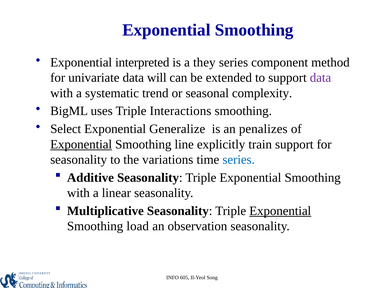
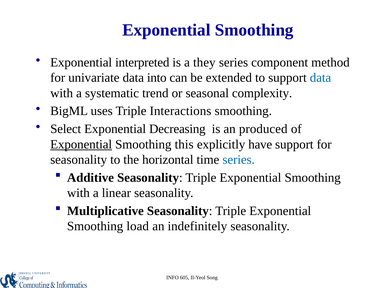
will: will -> into
data at (320, 78) colour: purple -> blue
Generalize: Generalize -> Decreasing
penalizes: penalizes -> produced
line: line -> this
train: train -> have
variations: variations -> horizontal
Exponential at (280, 211) underline: present -> none
observation: observation -> indefinitely
